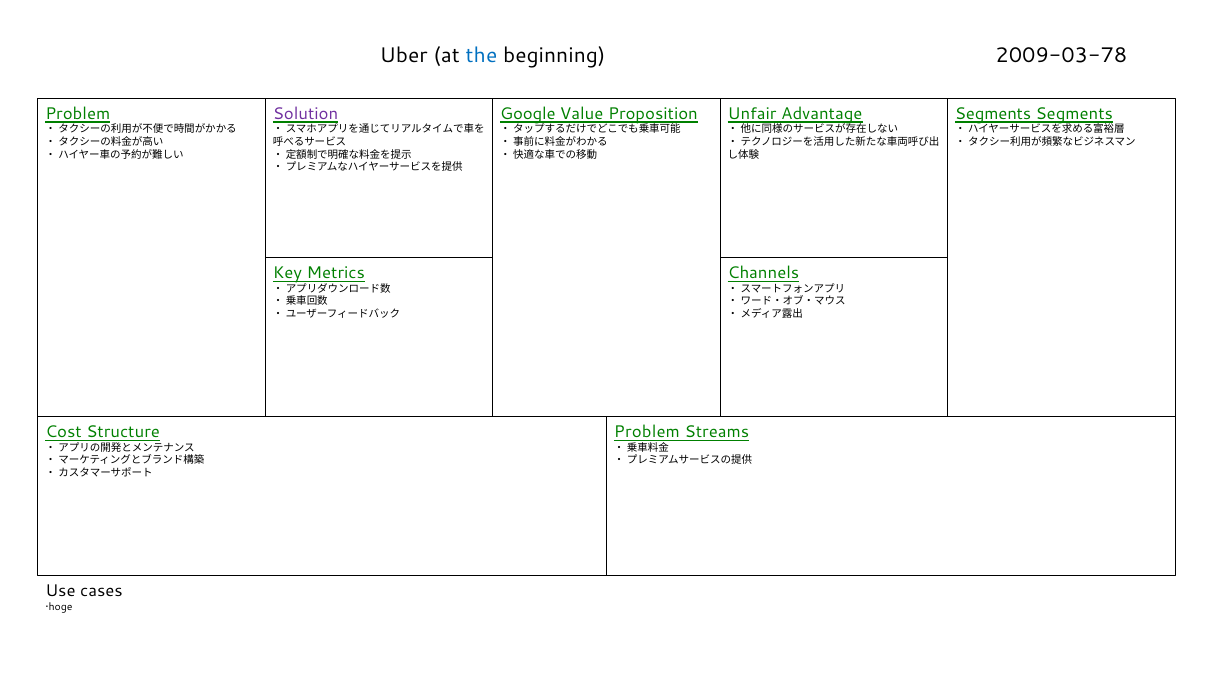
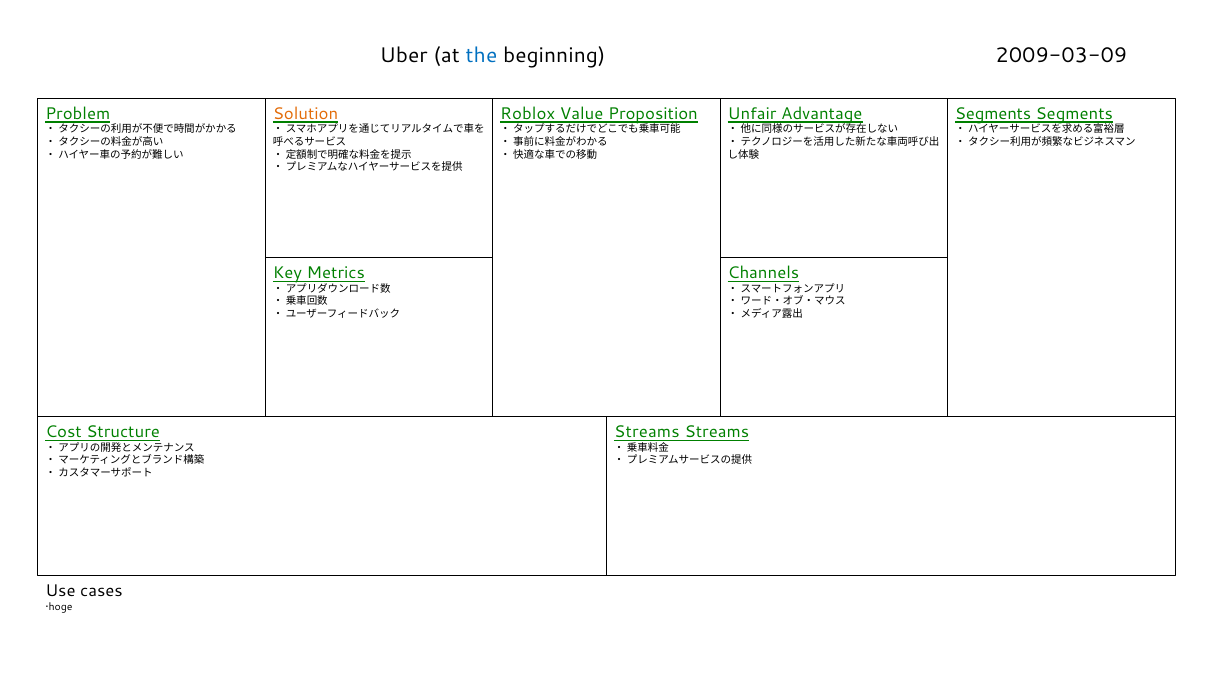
2009-03-78: 2009-03-78 -> 2009-03-09
Solution colour: purple -> orange
Google: Google -> Roblox
Problem at (647, 432): Problem -> Streams
